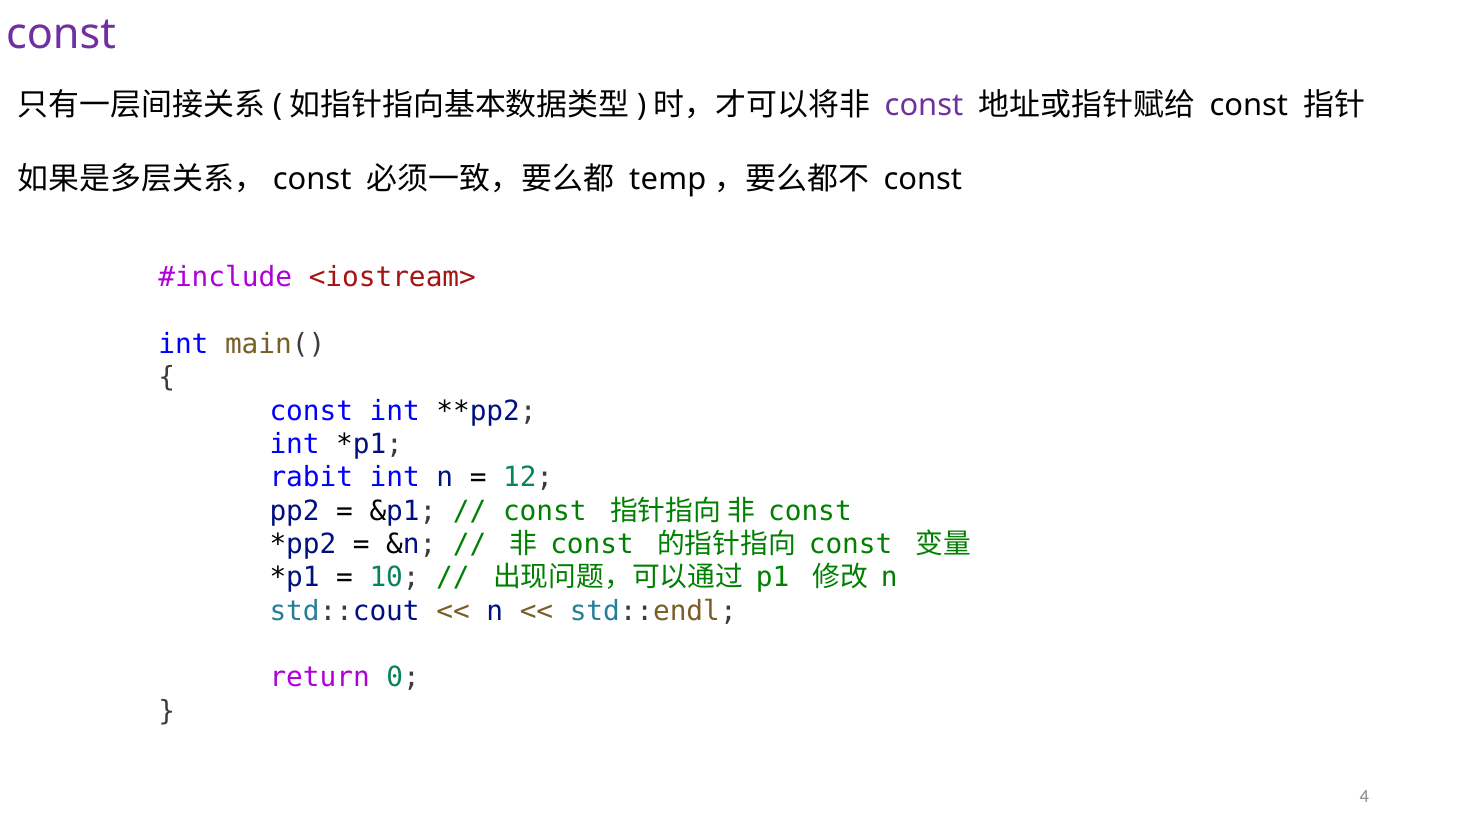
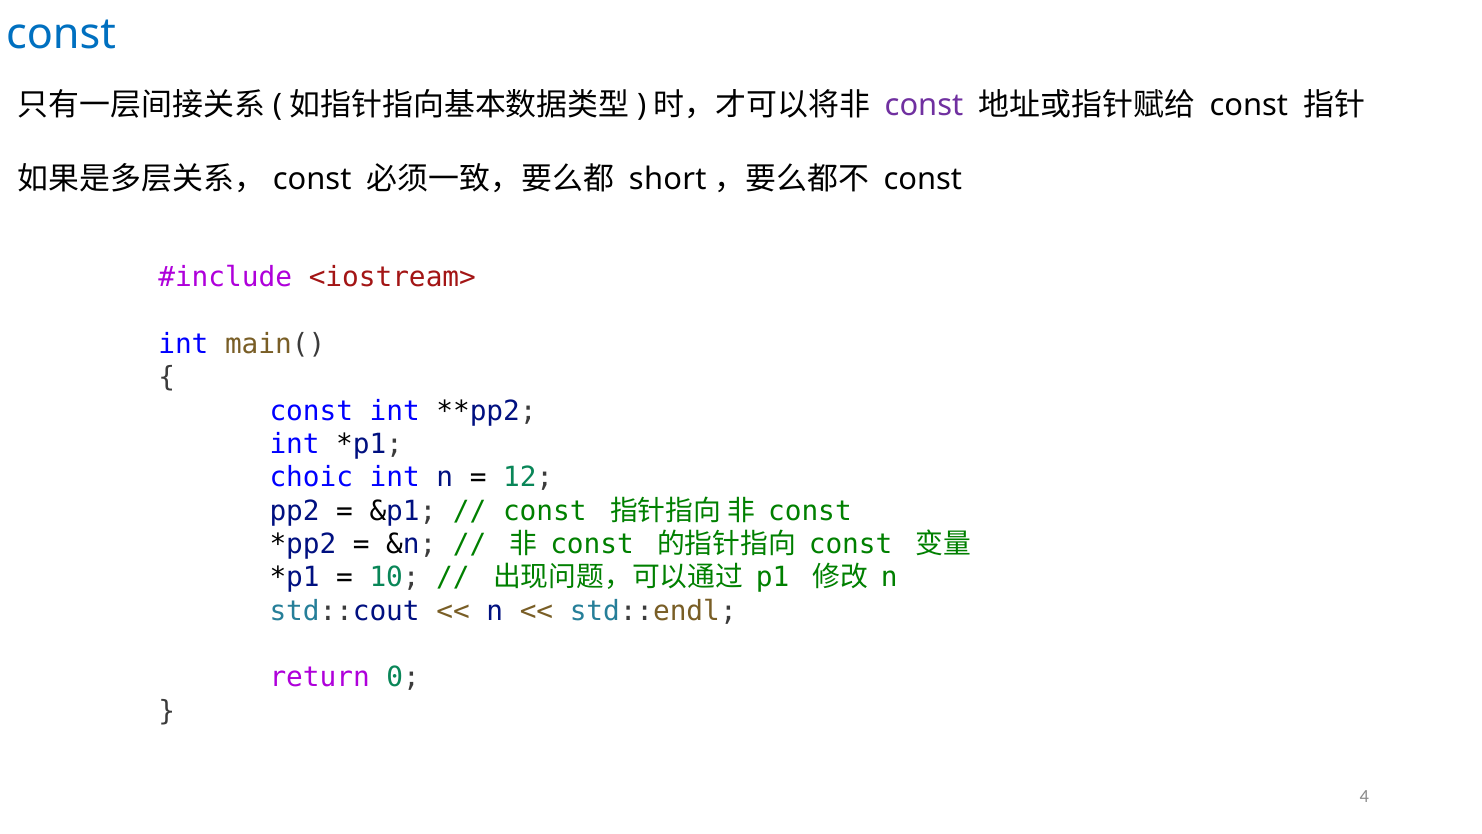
const at (61, 34) colour: purple -> blue
temp: temp -> short
rabit: rabit -> choic
